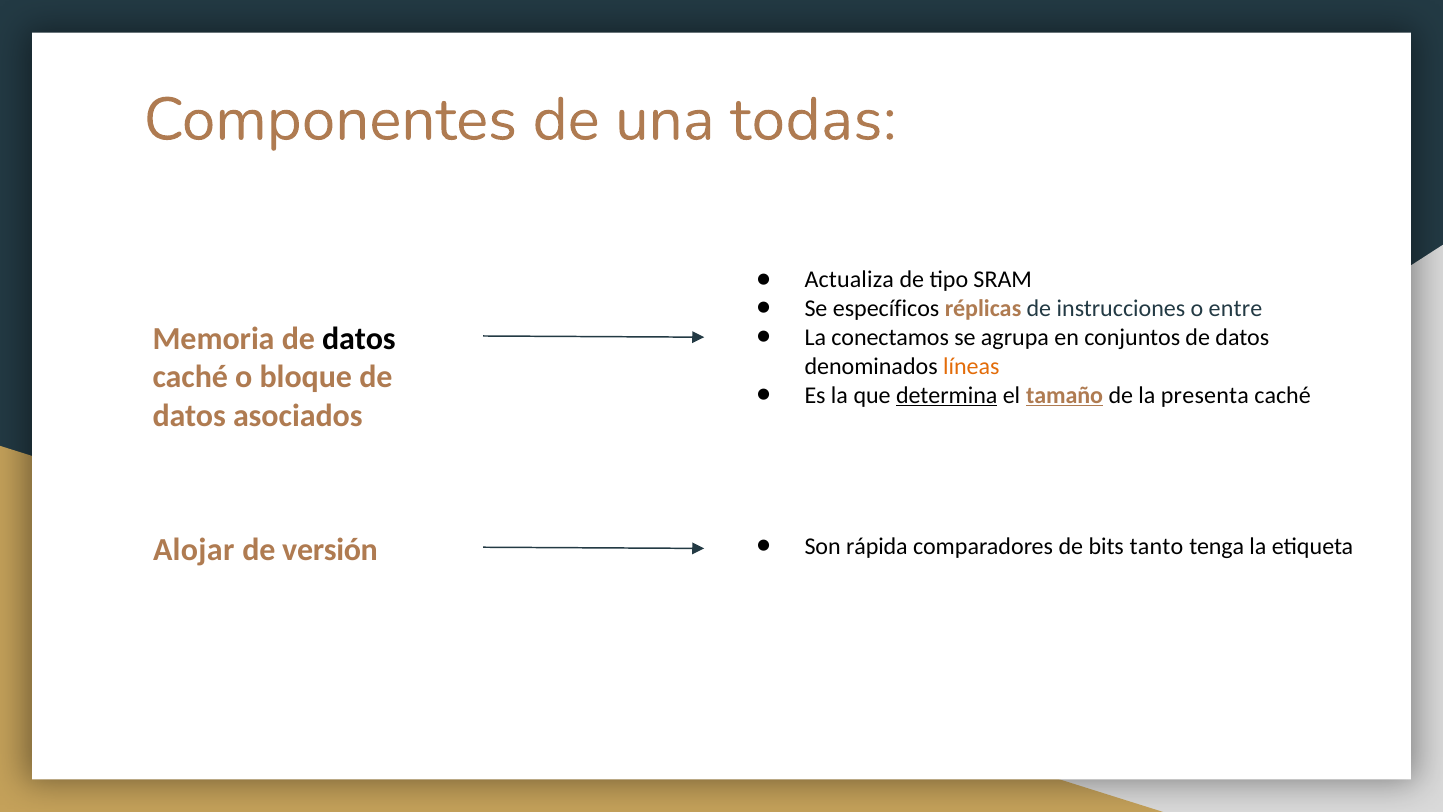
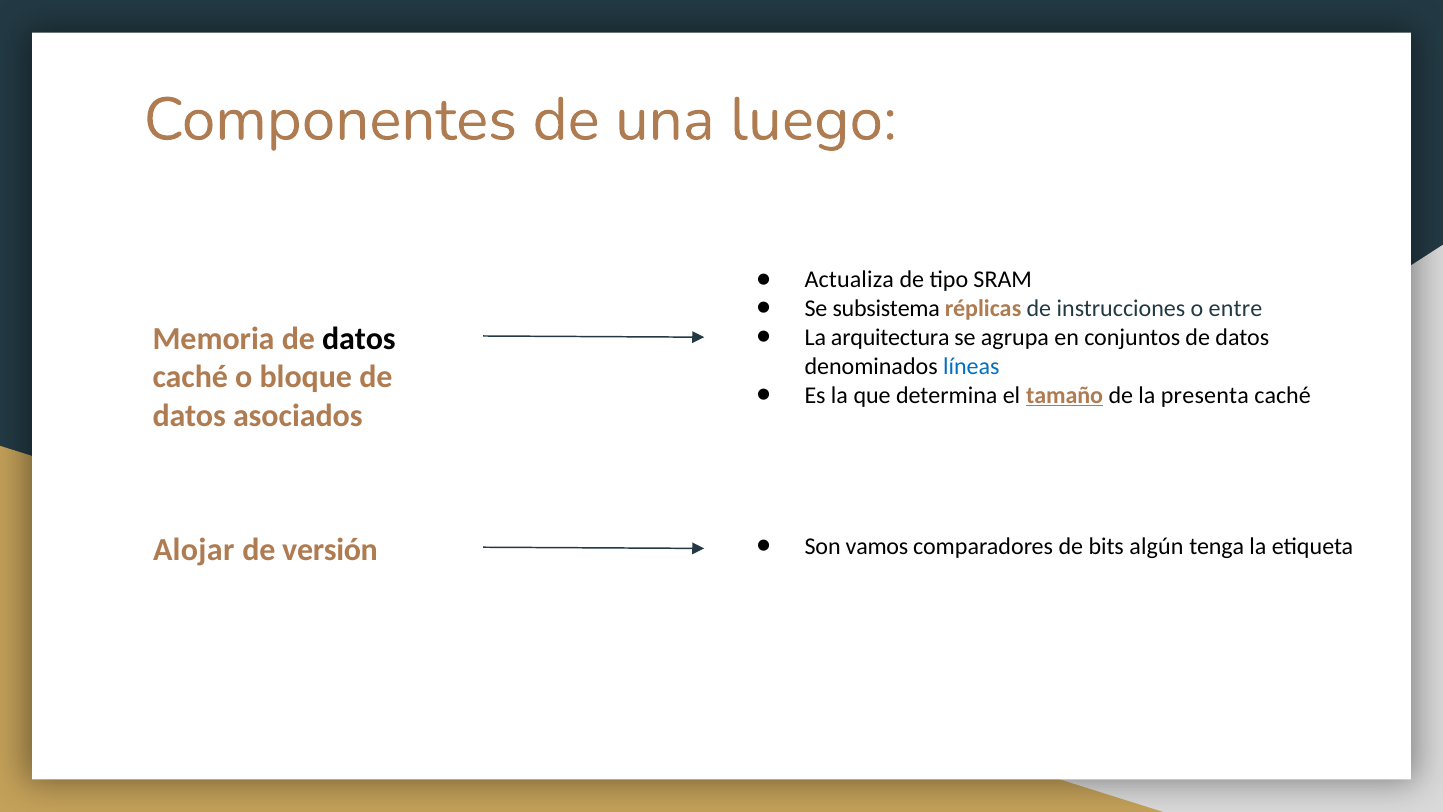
todas: todas -> luego
específicos: específicos -> subsistema
conectamos: conectamos -> arquitectura
líneas colour: orange -> blue
determina underline: present -> none
rápida: rápida -> vamos
tanto: tanto -> algún
